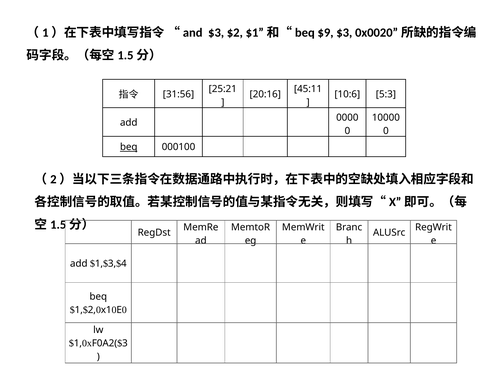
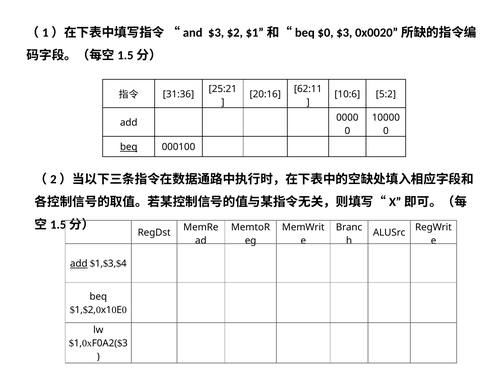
$9: $9 -> $0
45:11: 45:11 -> 62:11
31:56: 31:56 -> 31:36
5:3: 5:3 -> 5:2
add at (79, 263) underline: none -> present
